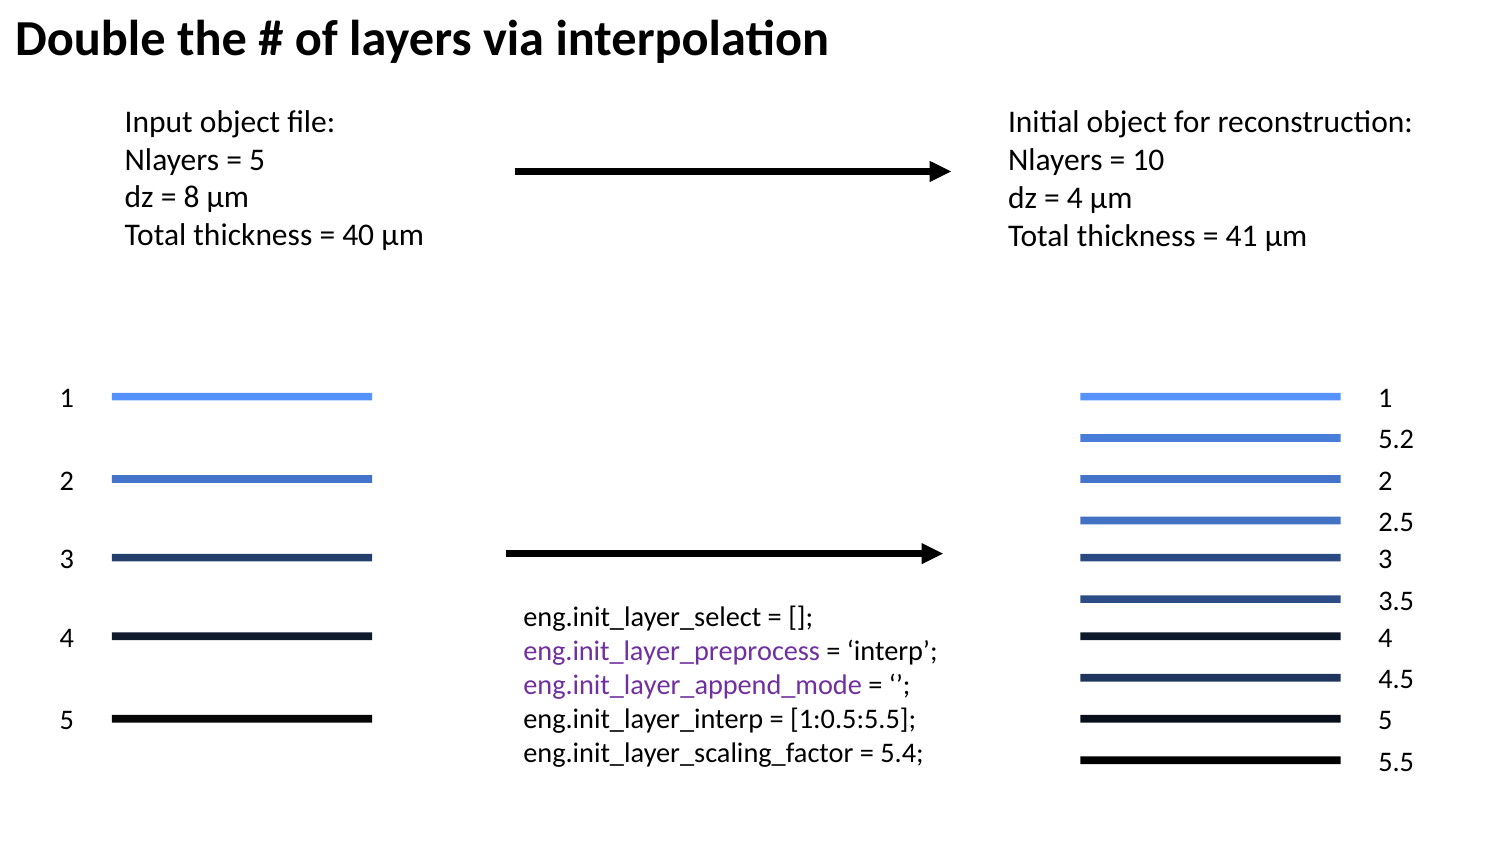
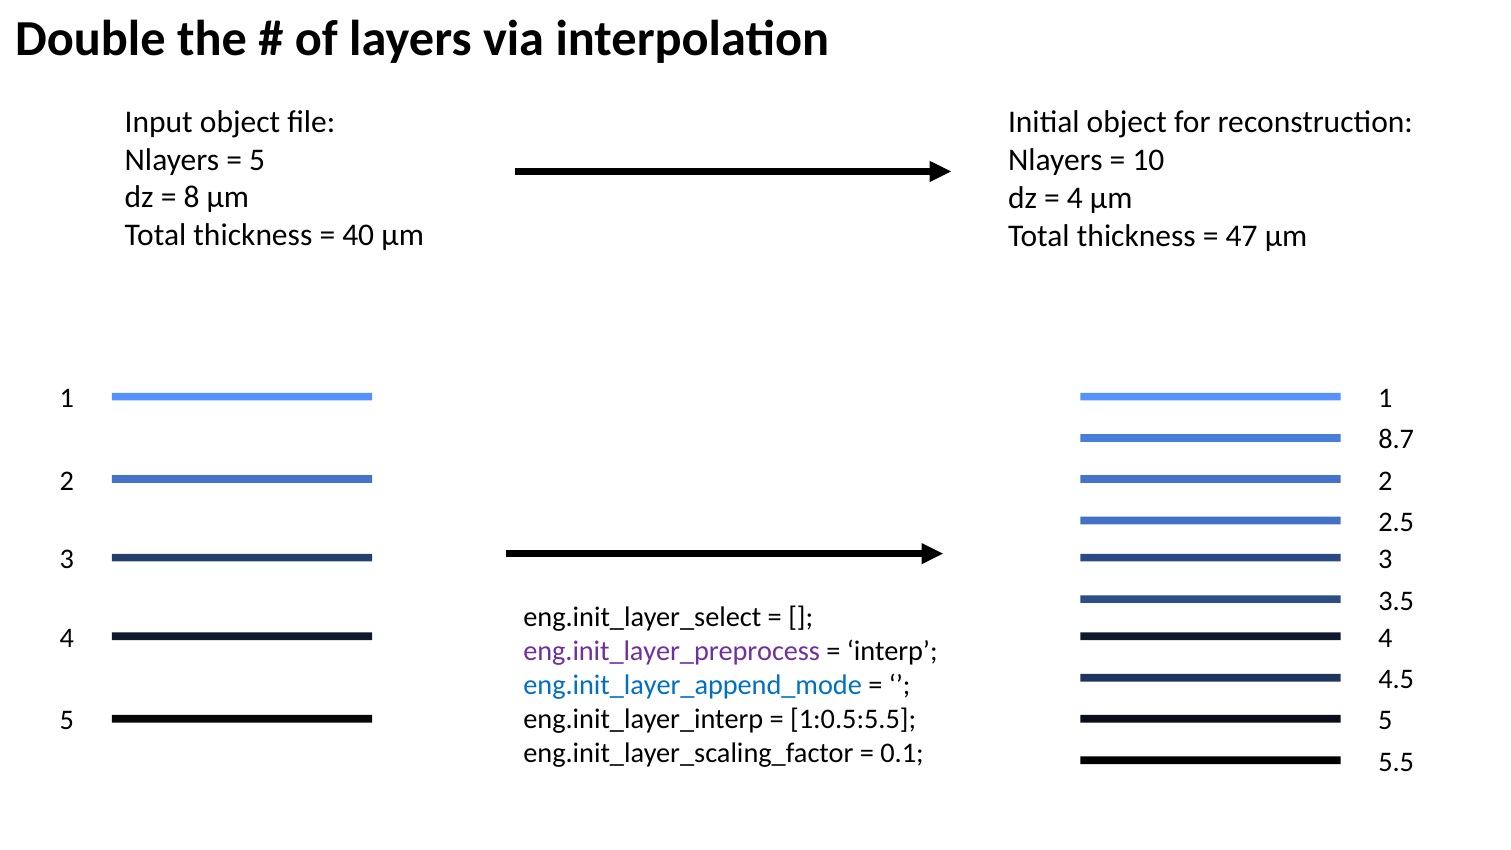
41: 41 -> 47
5.2: 5.2 -> 8.7
eng.init_layer_append_mode colour: purple -> blue
5.4: 5.4 -> 0.1
